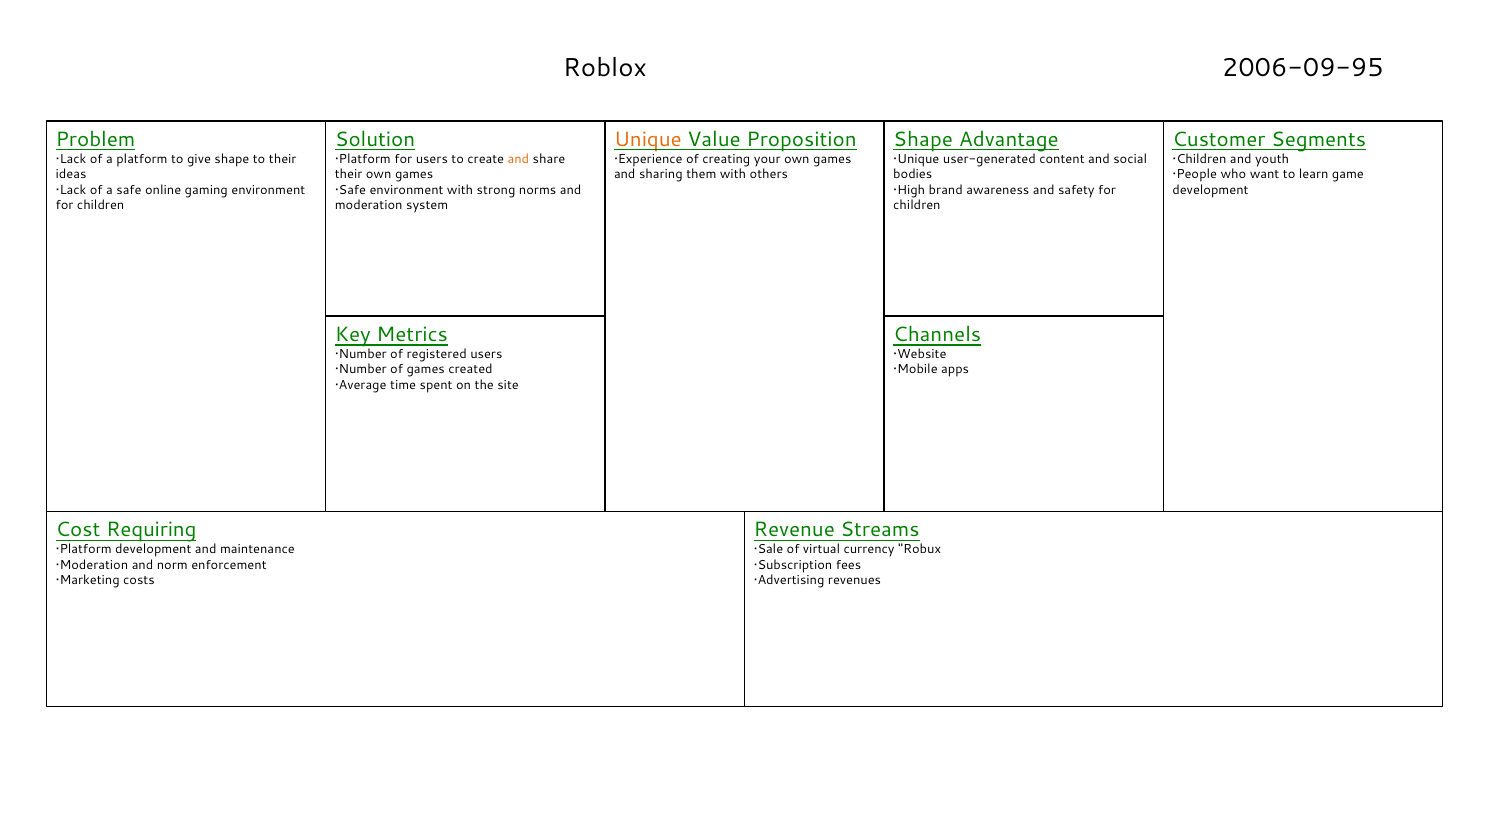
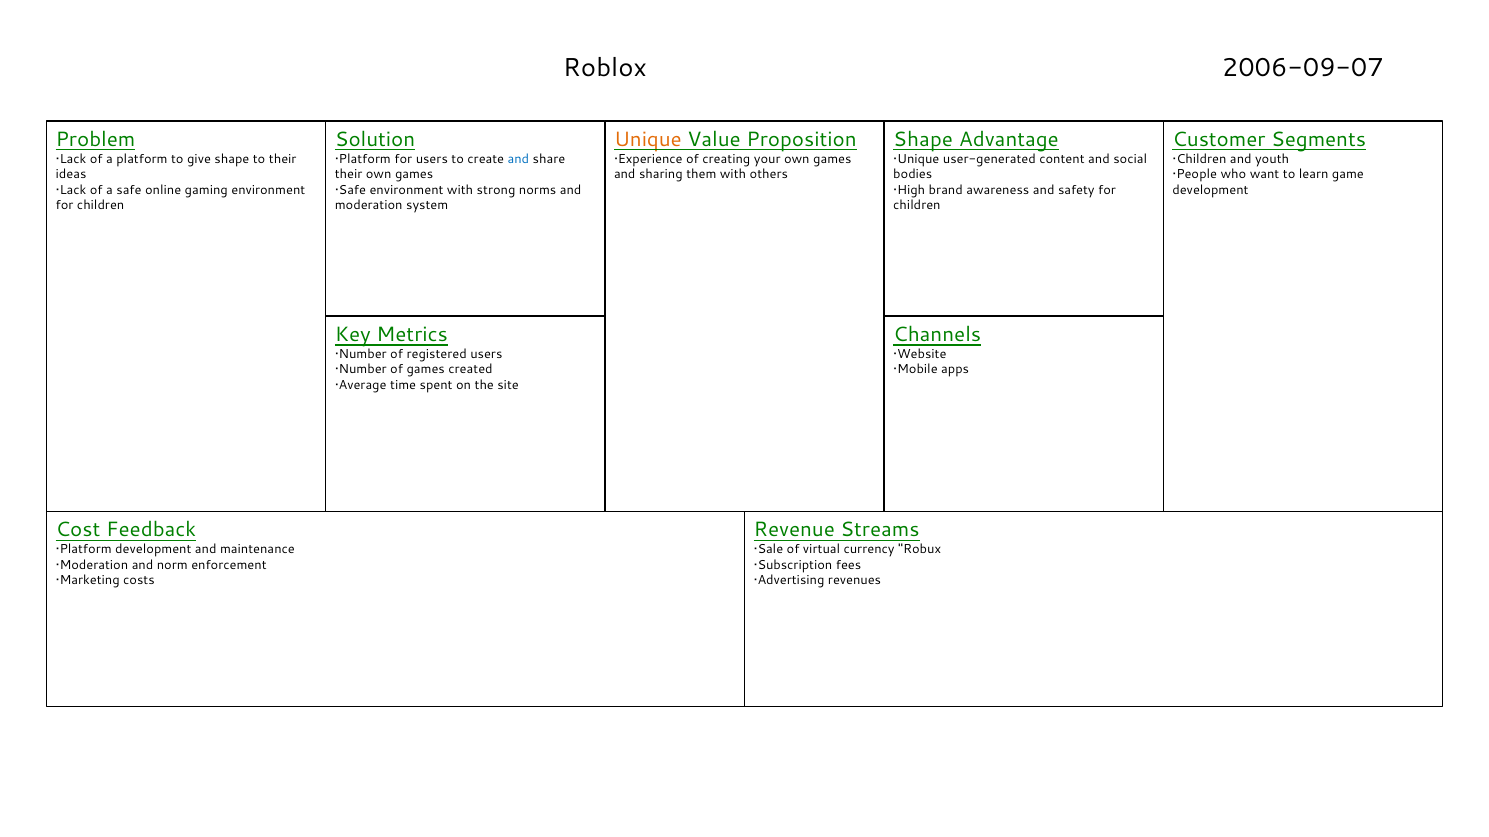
2006-09-95: 2006-09-95 -> 2006-09-07
and at (518, 159) colour: orange -> blue
Requiring: Requiring -> Feedback
